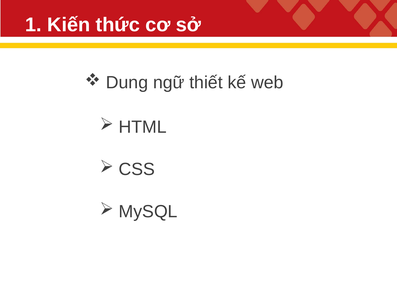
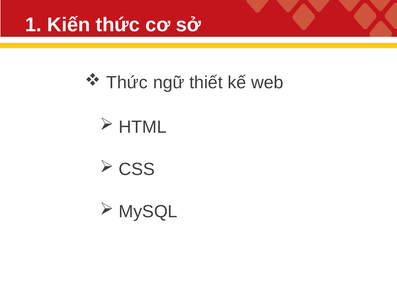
Dung at (127, 83): Dung -> Thức
